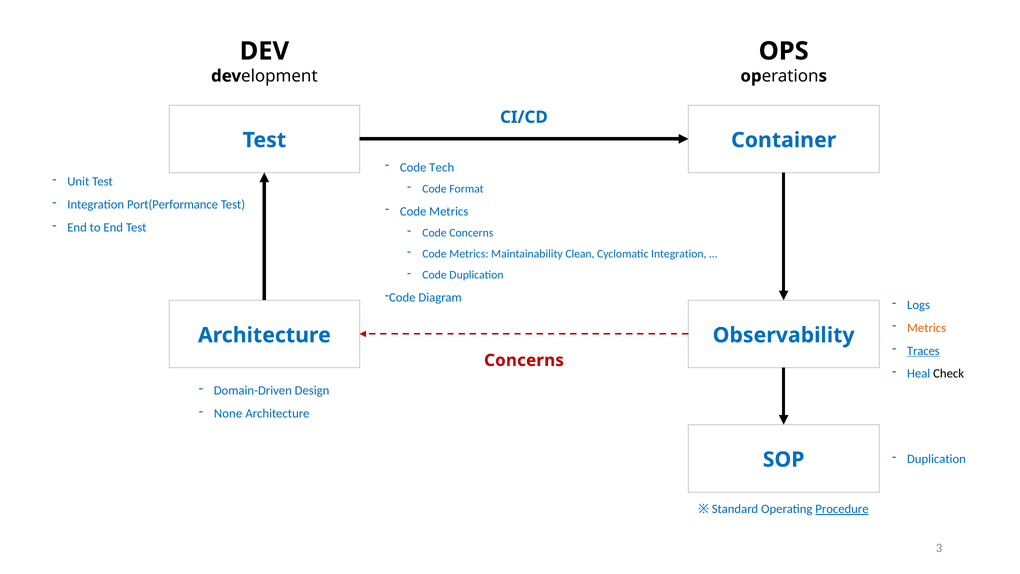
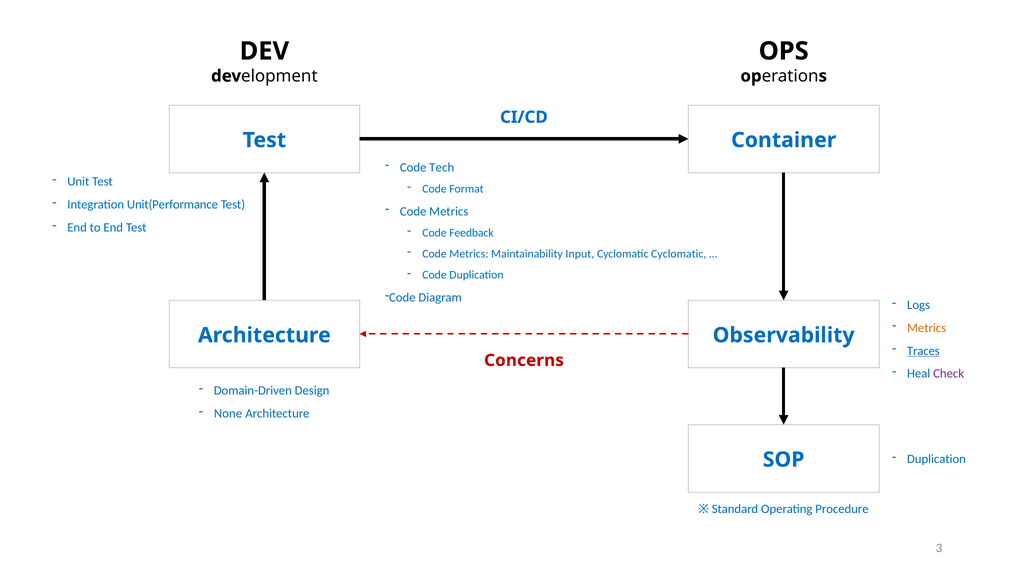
Port(Performance: Port(Performance -> Unit(Performance
Code Concerns: Concerns -> Feedback
Clean: Clean -> Input
Cyclomatic Integration: Integration -> Cyclomatic
Check colour: black -> purple
Procedure underline: present -> none
